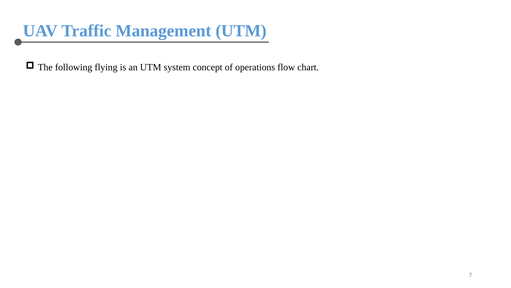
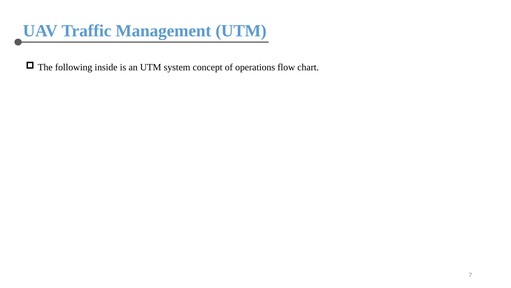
flying: flying -> inside
